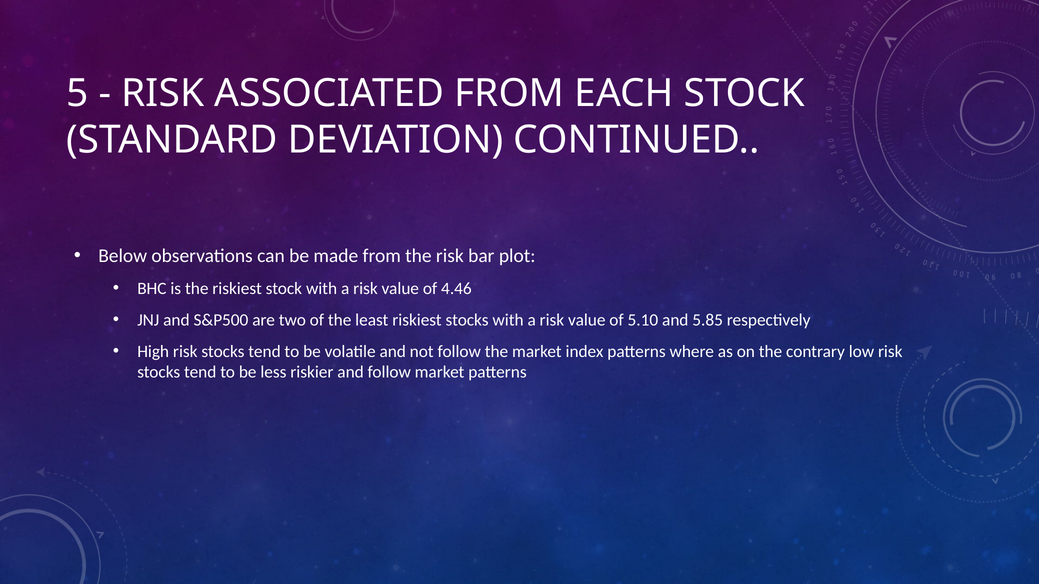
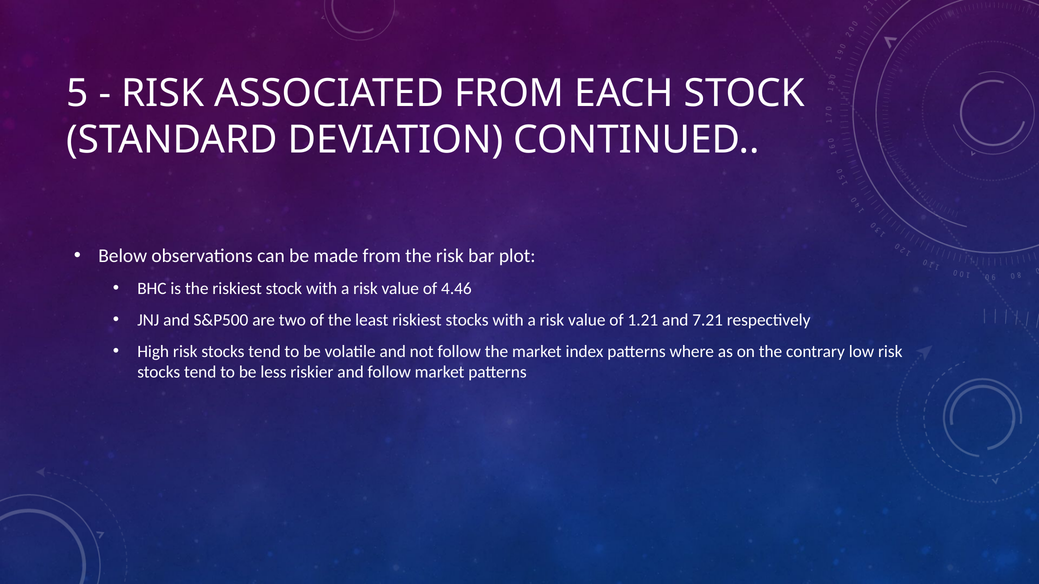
5.10: 5.10 -> 1.21
5.85: 5.85 -> 7.21
